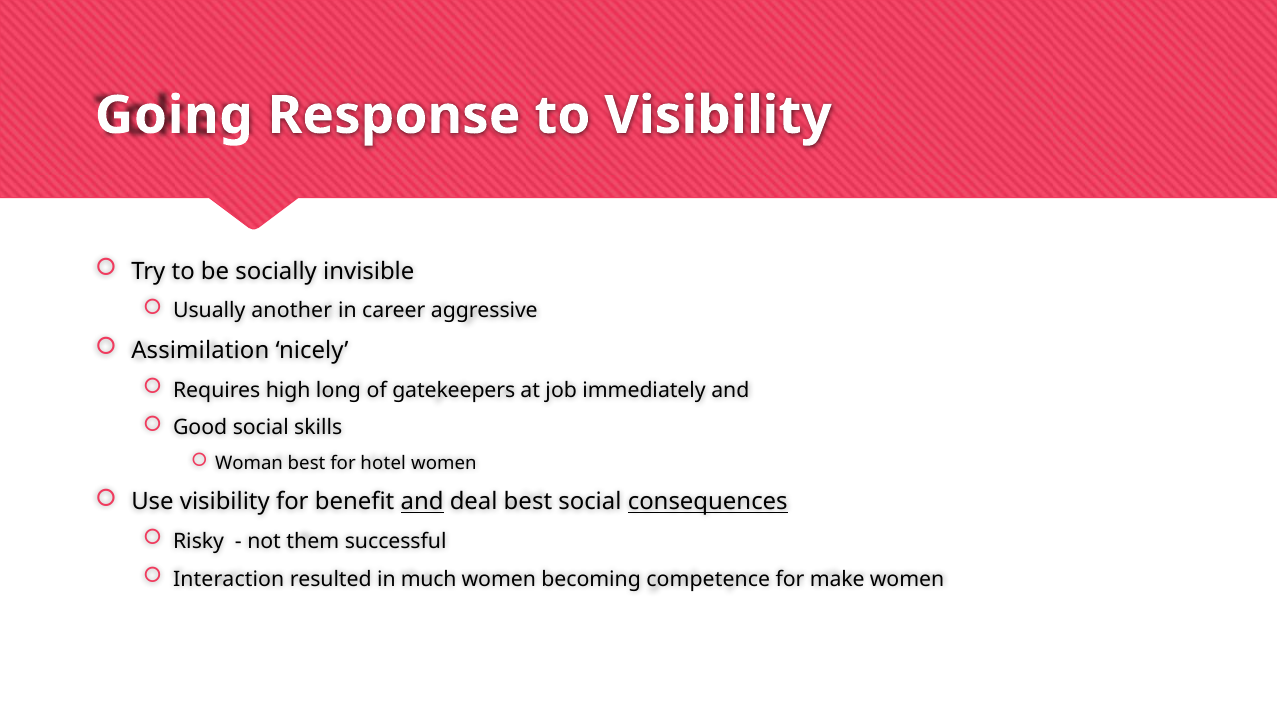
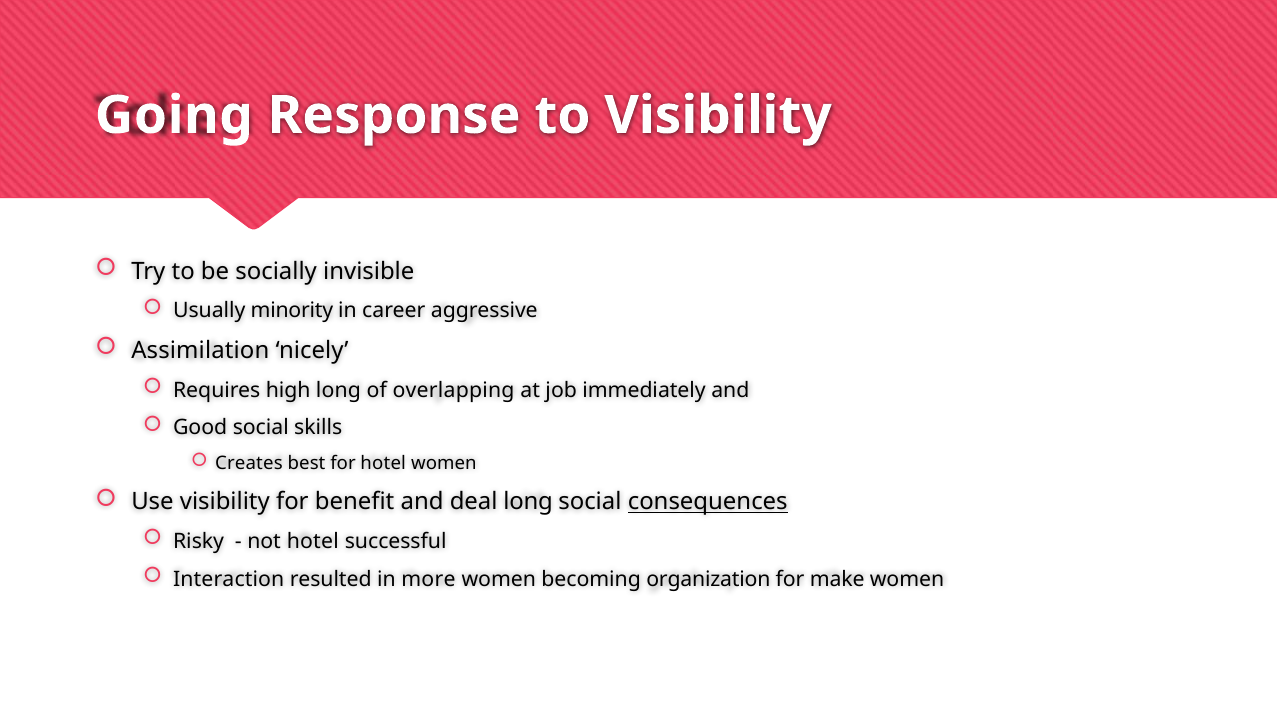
another: another -> minority
gatekeepers: gatekeepers -> overlapping
Woman: Woman -> Creates
and at (422, 502) underline: present -> none
deal best: best -> long
not them: them -> hotel
much: much -> more
competence: competence -> organization
